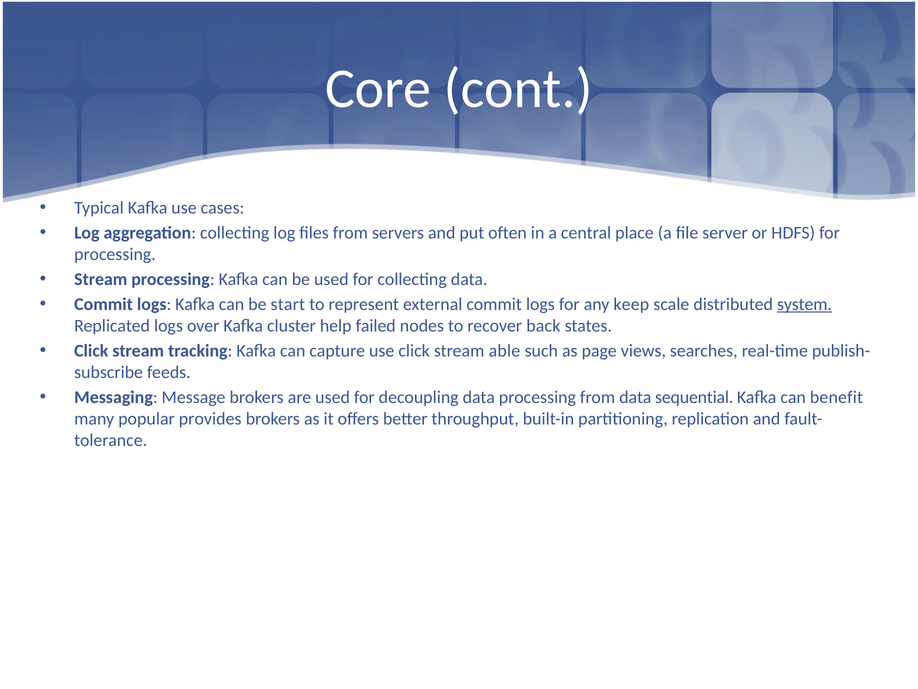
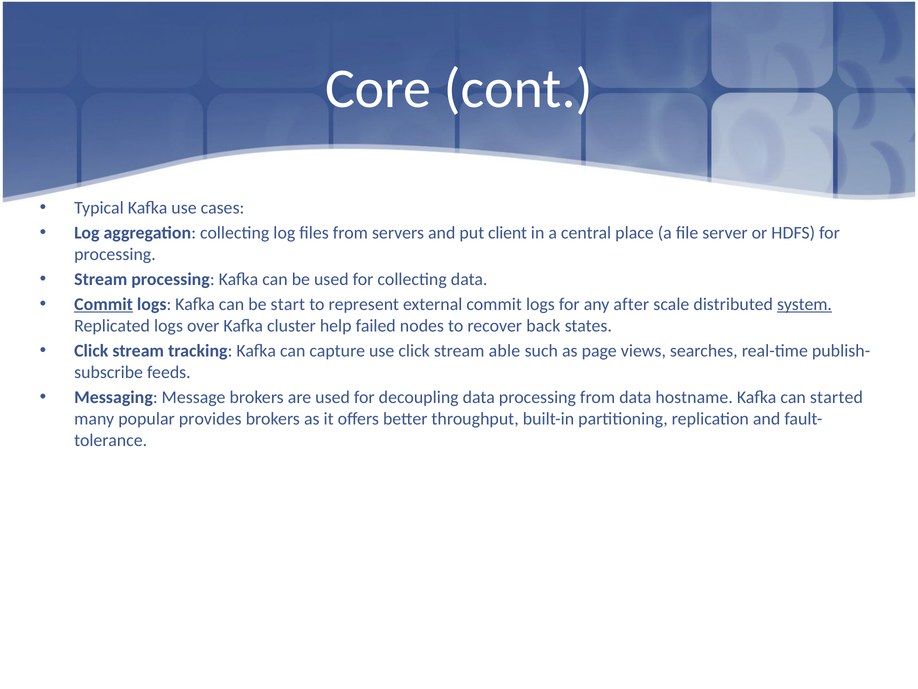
often: often -> client
Commit at (104, 304) underline: none -> present
keep: keep -> after
sequential: sequential -> hostname
benefit: benefit -> started
